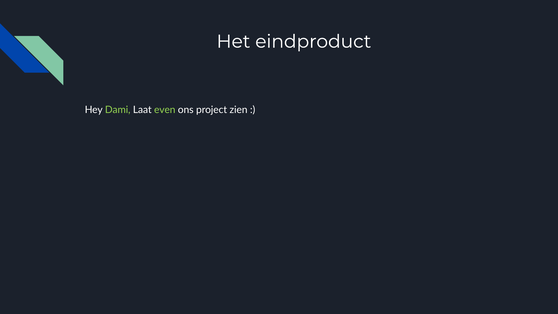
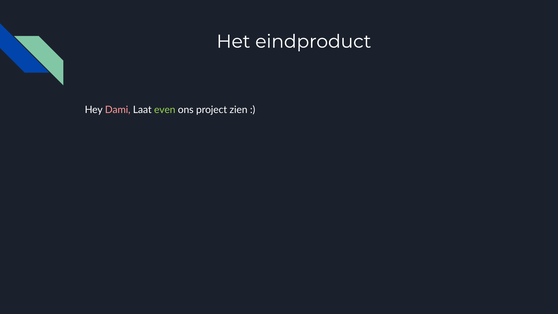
Dami colour: light green -> pink
